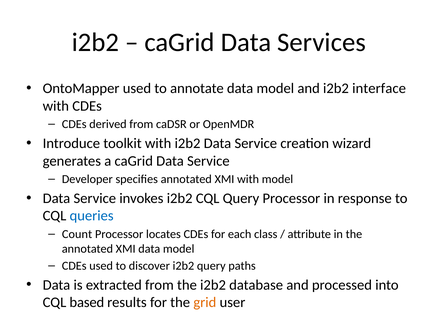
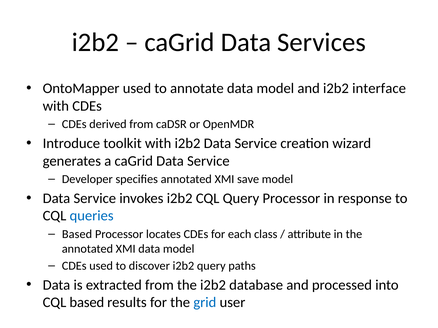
XMI with: with -> save
Count at (77, 235): Count -> Based
grid colour: orange -> blue
